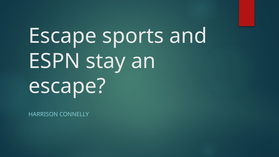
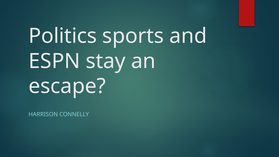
Escape at (63, 36): Escape -> Politics
